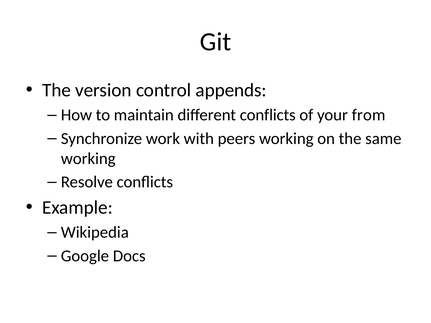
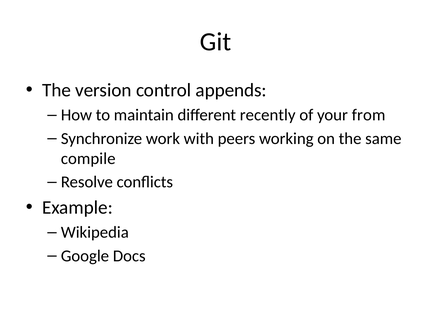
different conflicts: conflicts -> recently
working at (88, 159): working -> compile
